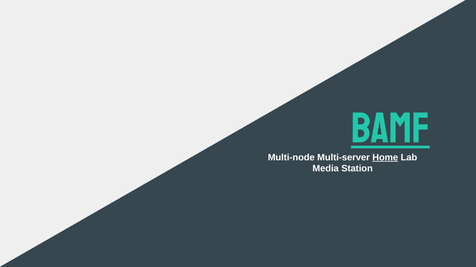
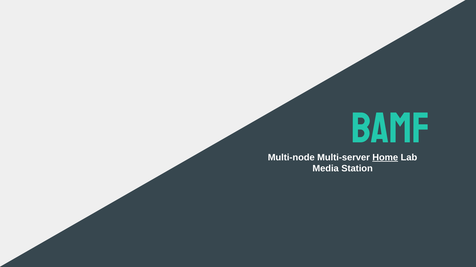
BAMF underline: present -> none
